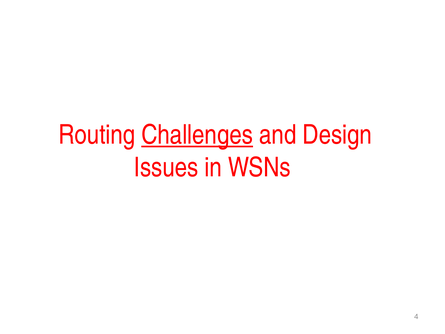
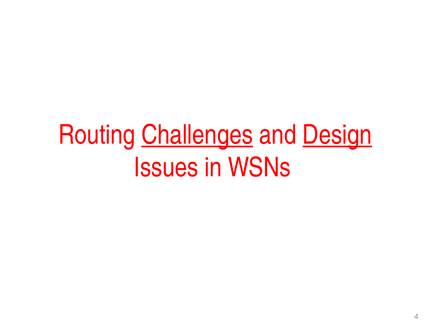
Design underline: none -> present
